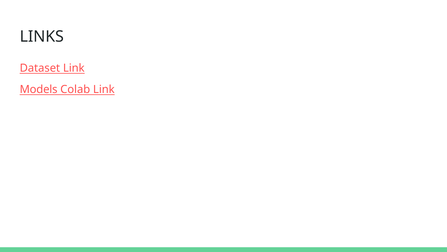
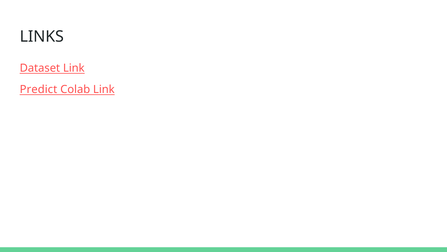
Models: Models -> Predict
